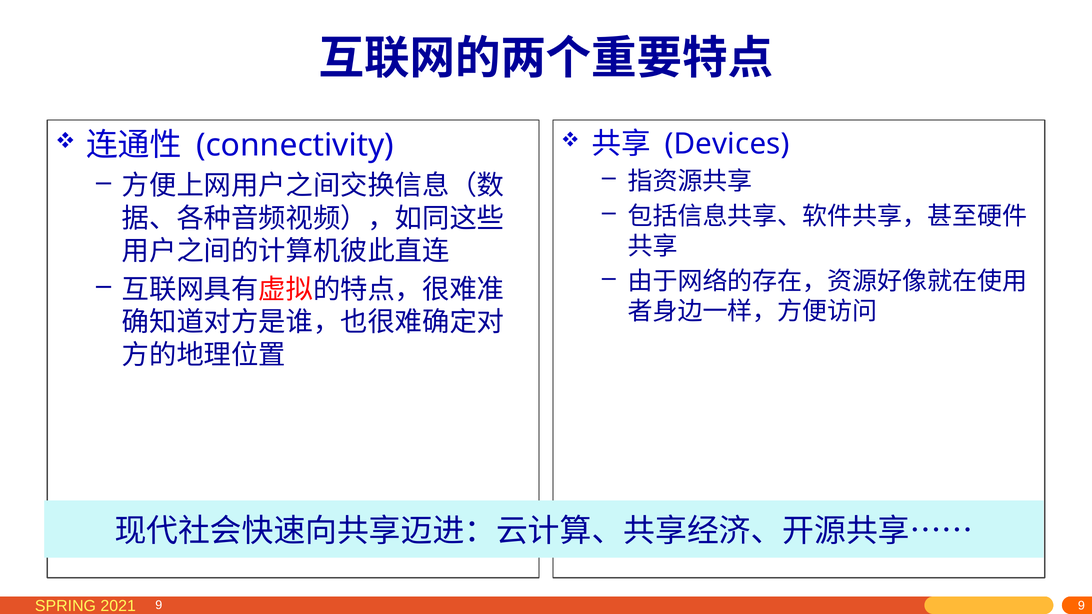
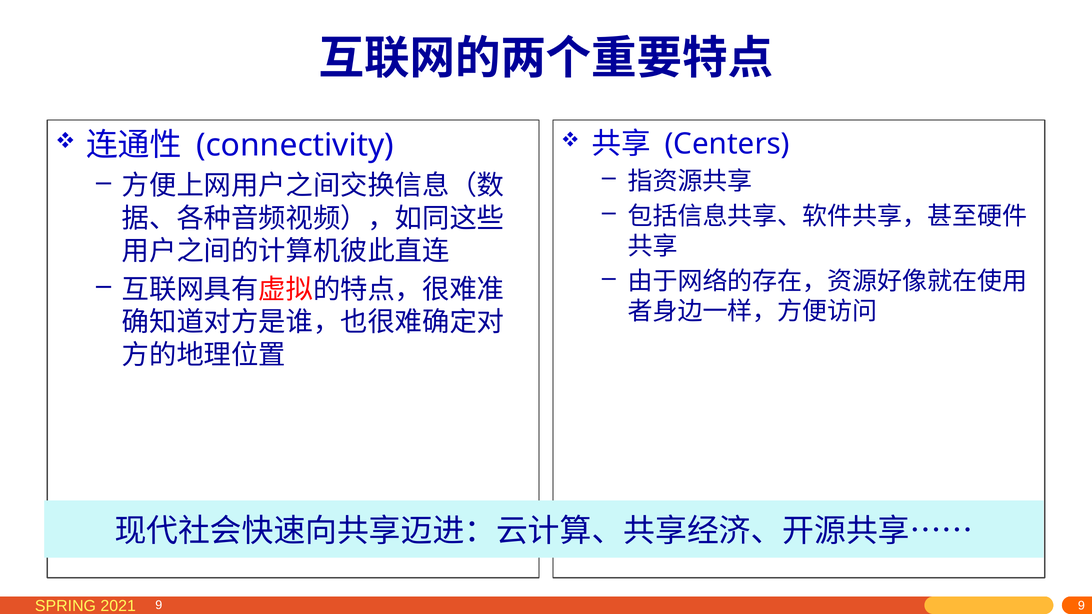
Devices: Devices -> Centers
